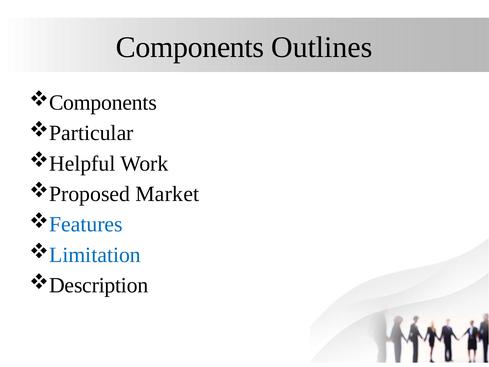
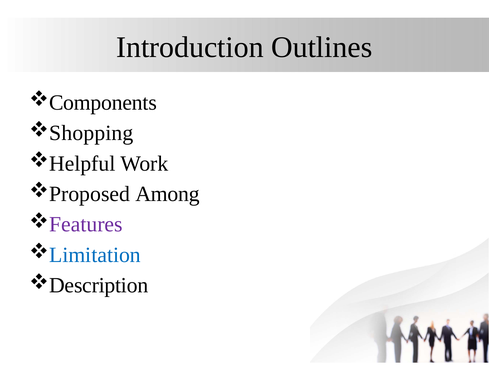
Components at (190, 47): Components -> Introduction
Particular: Particular -> Shopping
Market: Market -> Among
Features colour: blue -> purple
